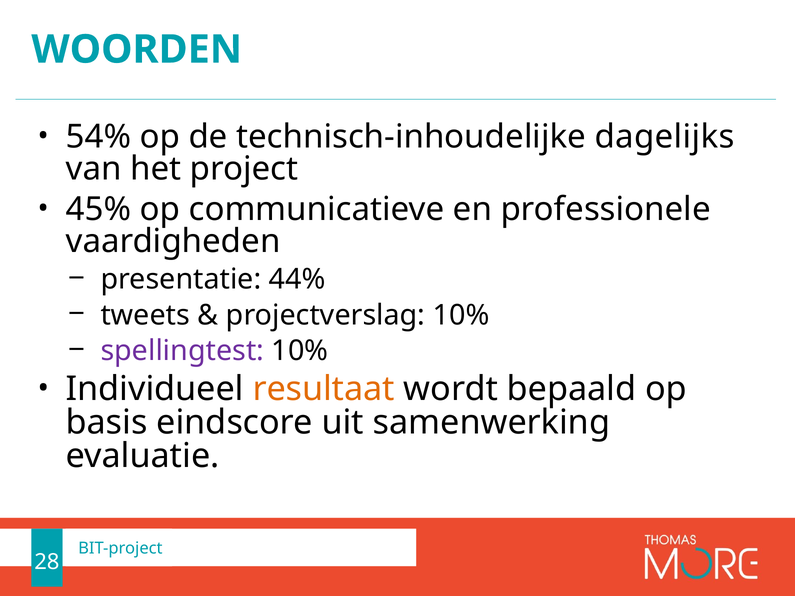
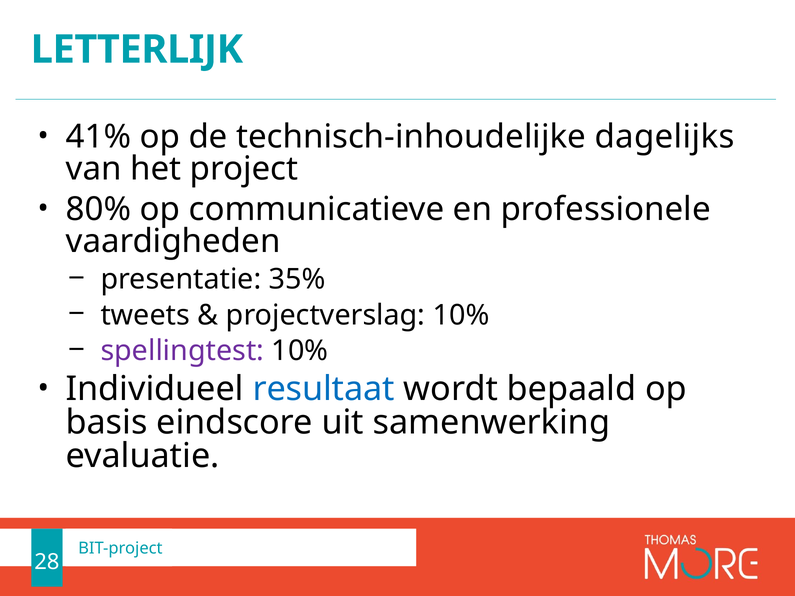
WOORDEN: WOORDEN -> LETTERLIJK
54%: 54% -> 41%
45%: 45% -> 80%
44%: 44% -> 35%
resultaat colour: orange -> blue
